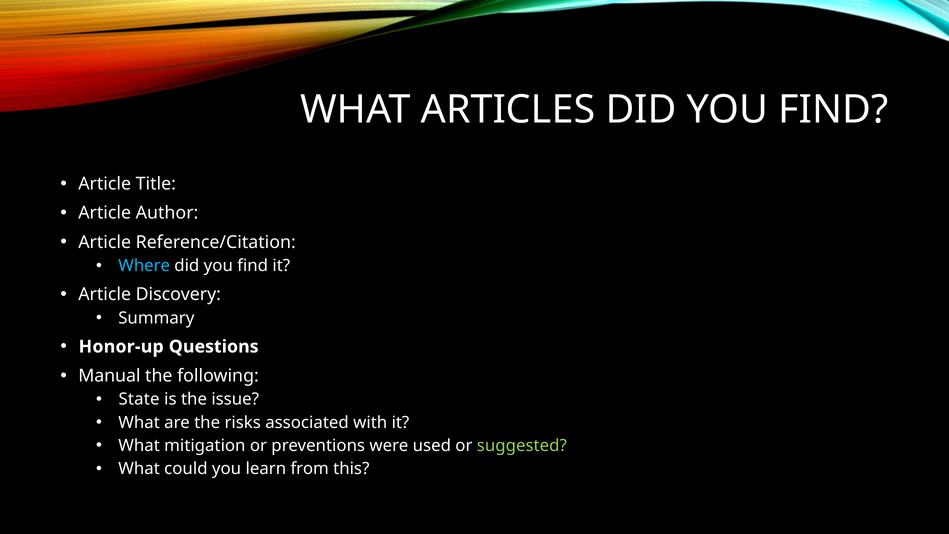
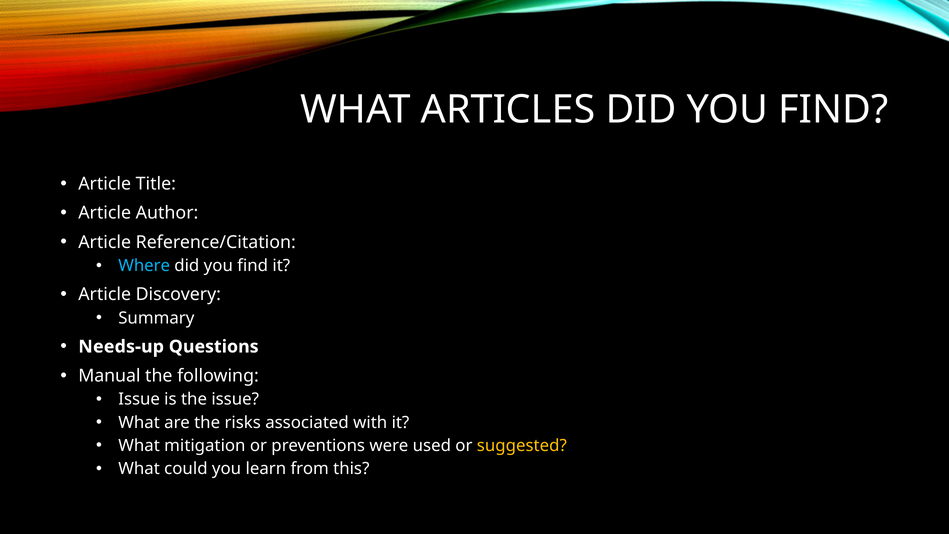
Honor-up: Honor-up -> Needs-up
State at (139, 399): State -> Issue
suggested colour: light green -> yellow
